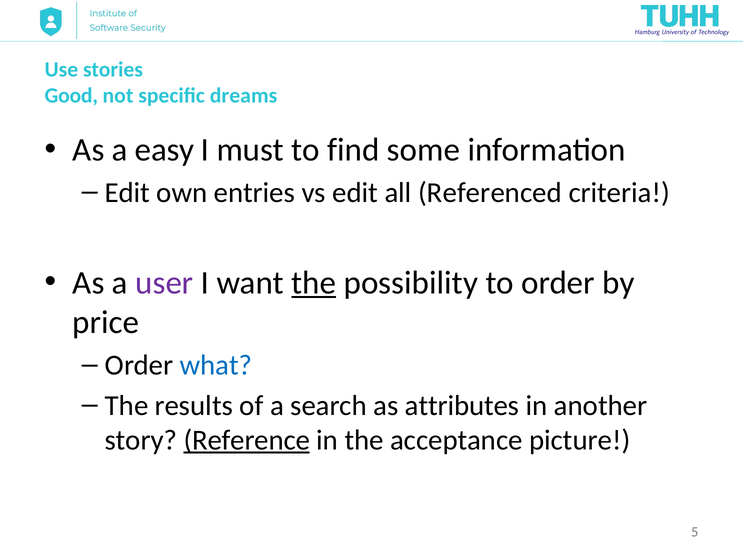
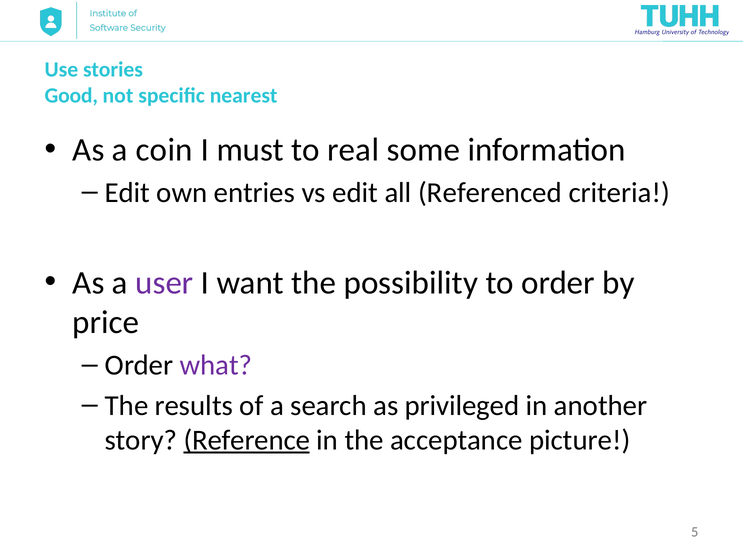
dreams: dreams -> nearest
easy: easy -> coin
find: find -> real
the at (314, 283) underline: present -> none
what colour: blue -> purple
attributes: attributes -> privileged
